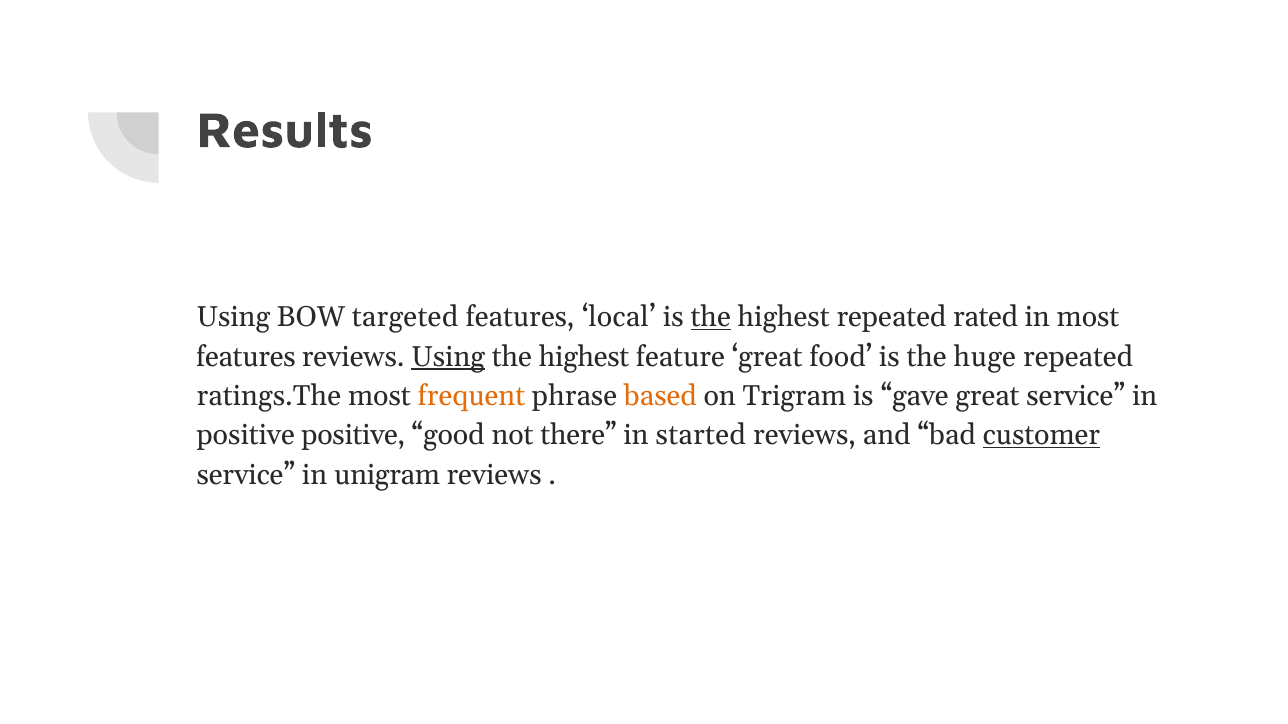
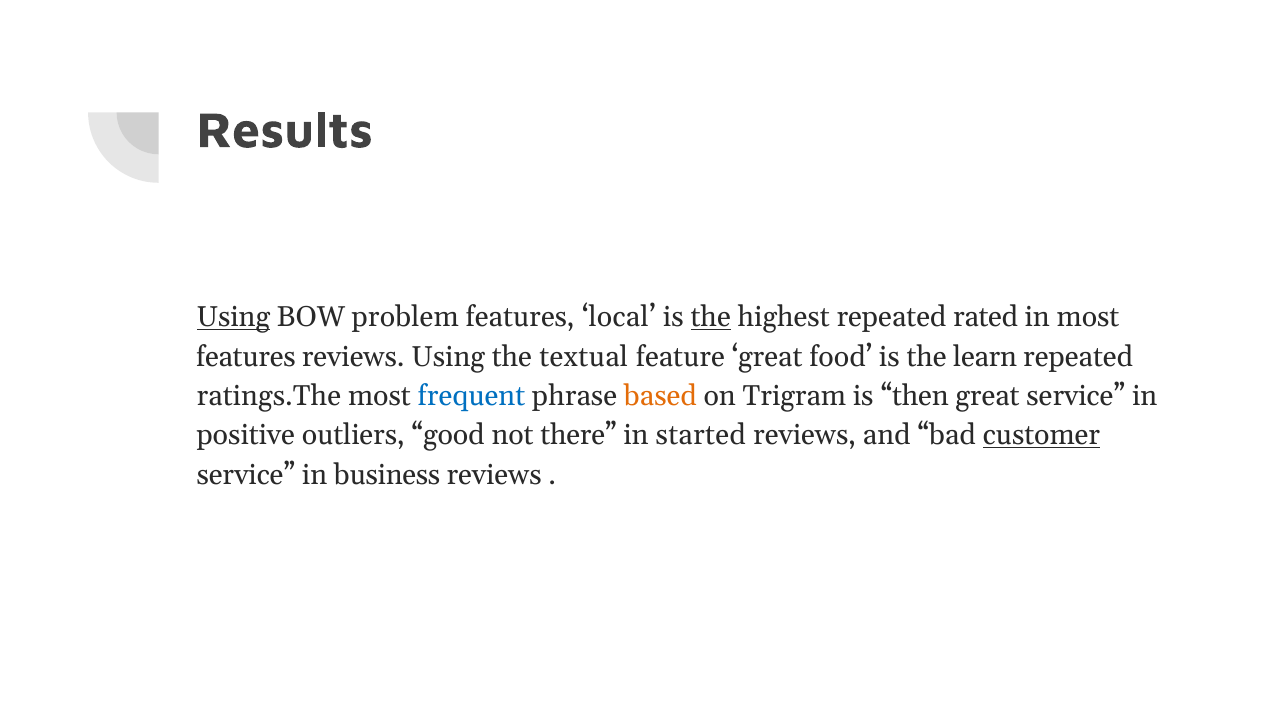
Using at (233, 317) underline: none -> present
targeted: targeted -> problem
Using at (448, 357) underline: present -> none
highest at (584, 357): highest -> textual
huge: huge -> learn
frequent colour: orange -> blue
gave: gave -> then
positive positive: positive -> outliers
unigram: unigram -> business
